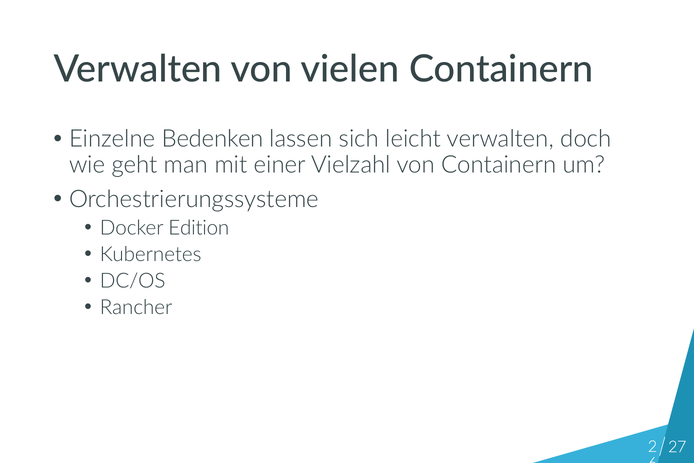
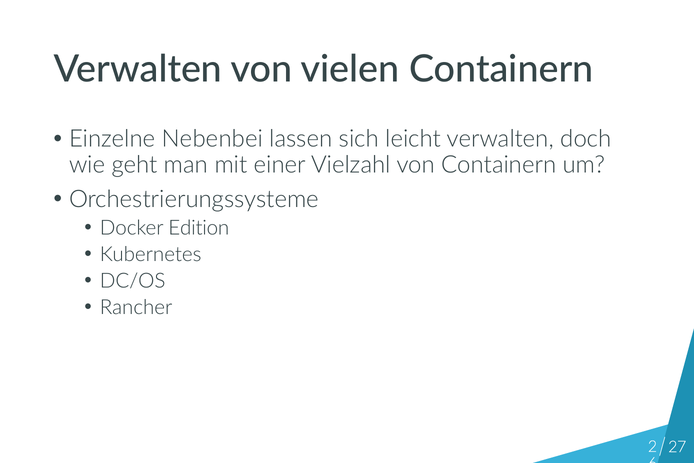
Bedenken: Bedenken -> Nebenbei
